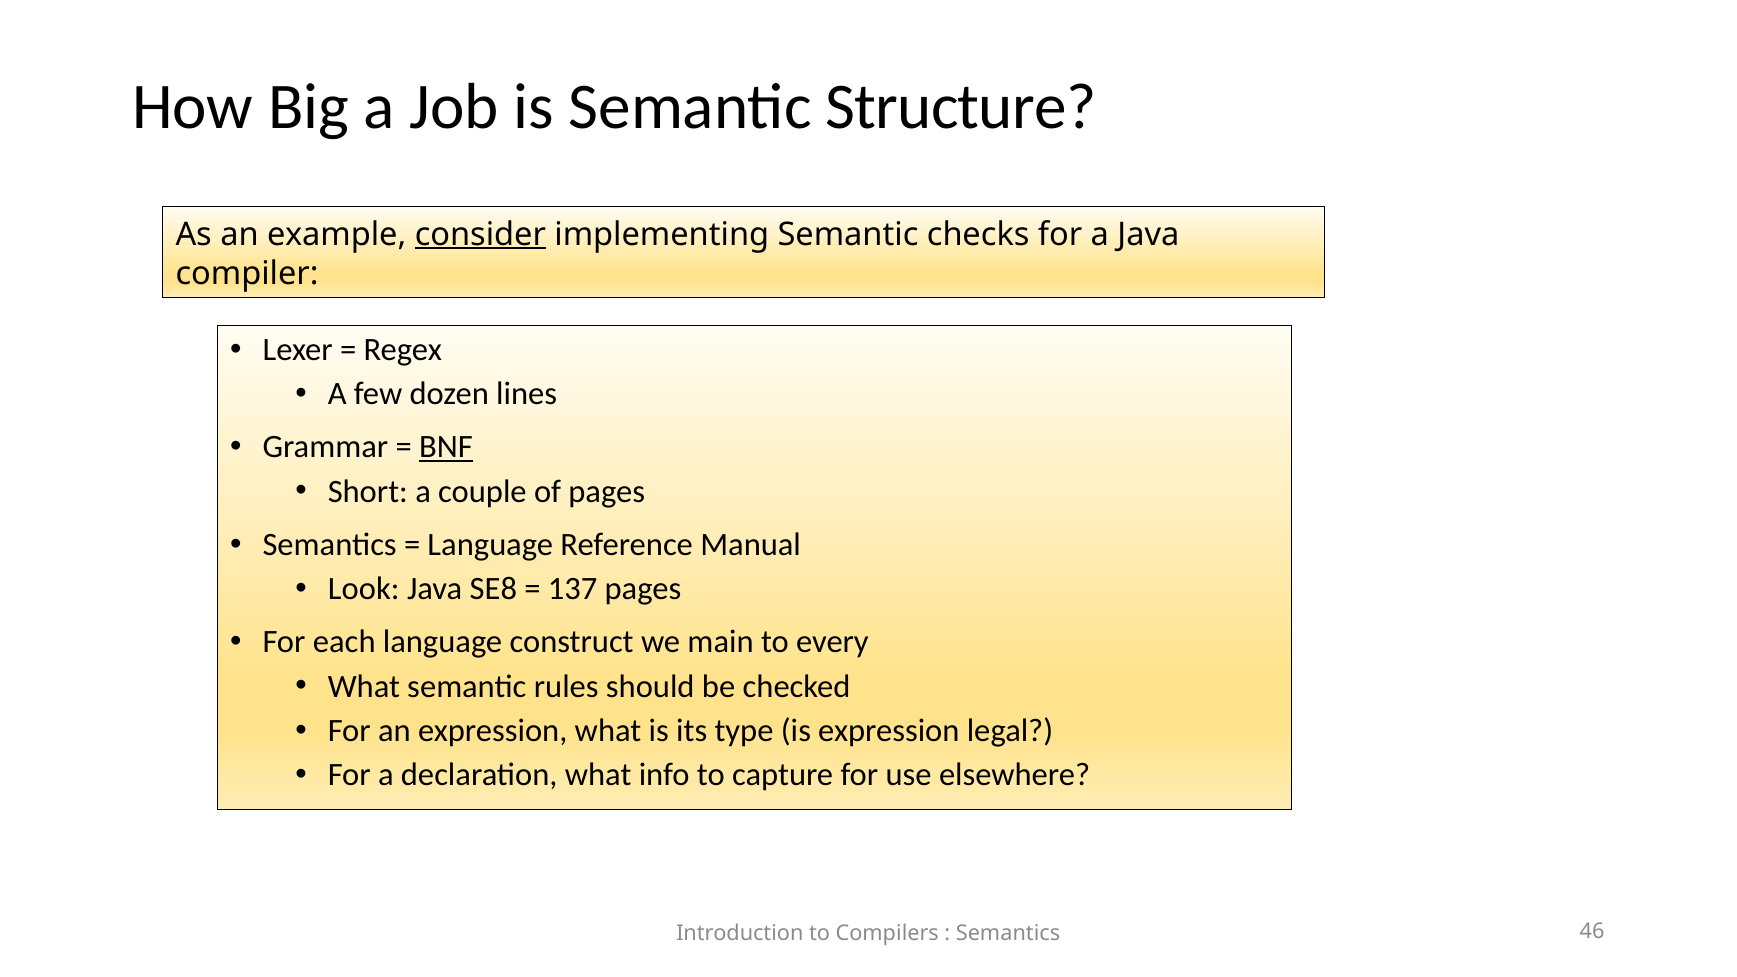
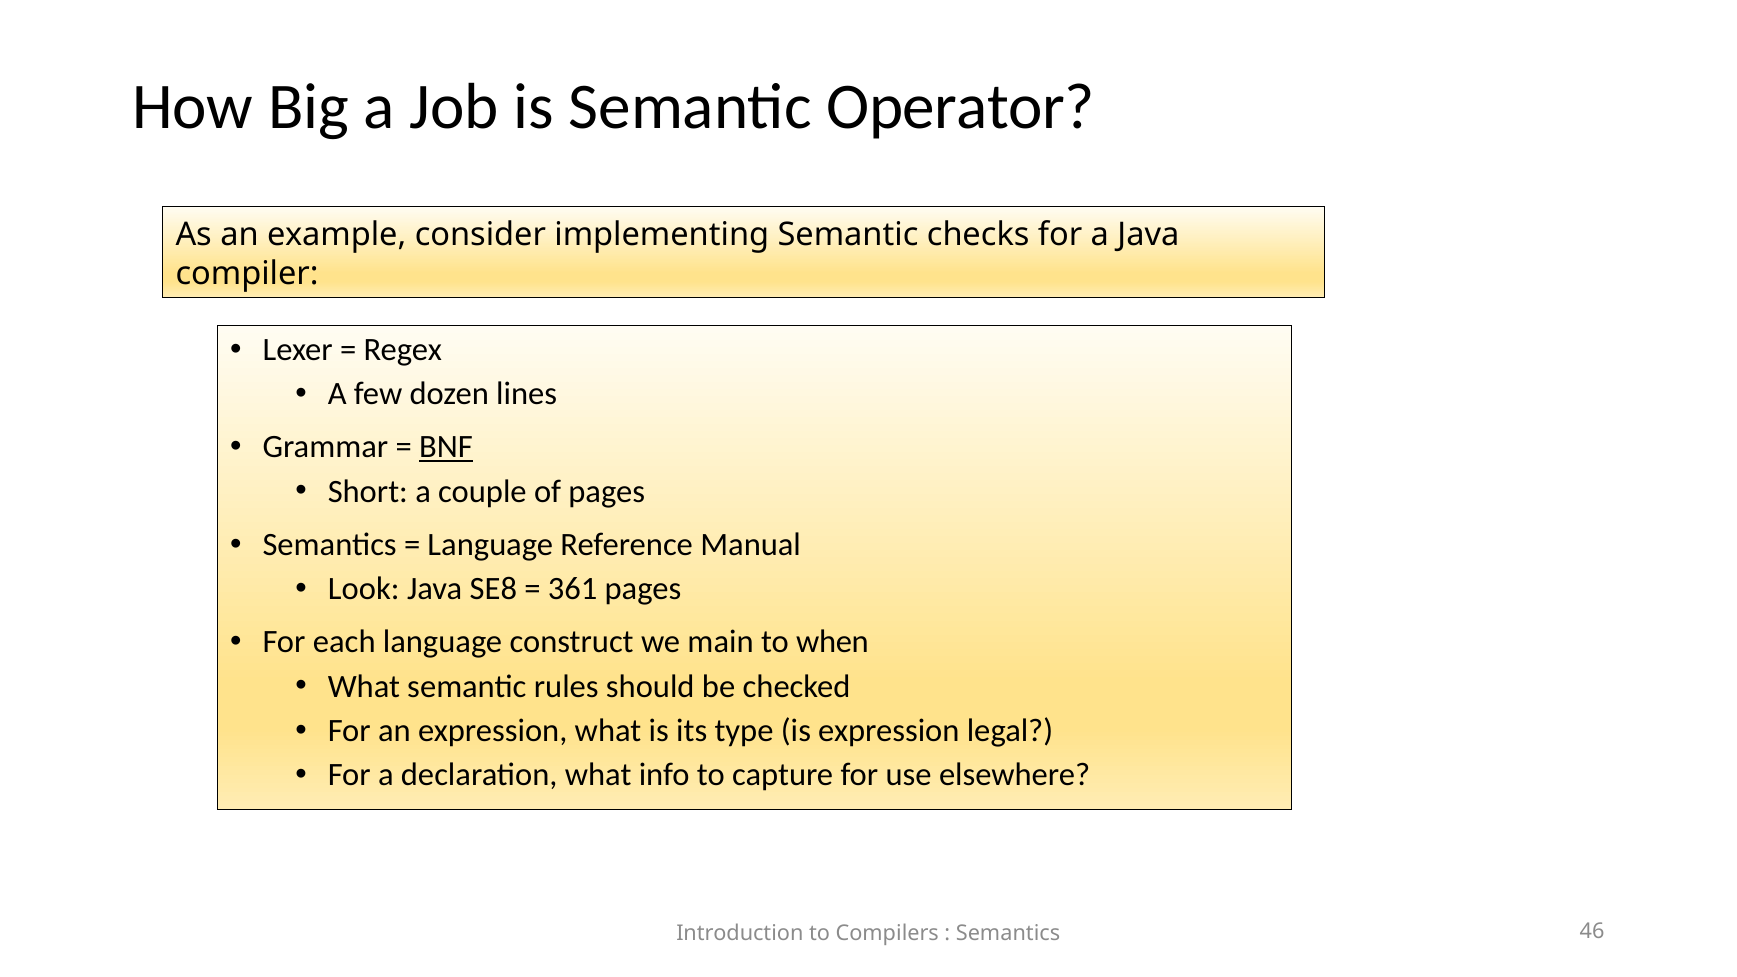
Structure: Structure -> Operator
consider underline: present -> none
137: 137 -> 361
every: every -> when
